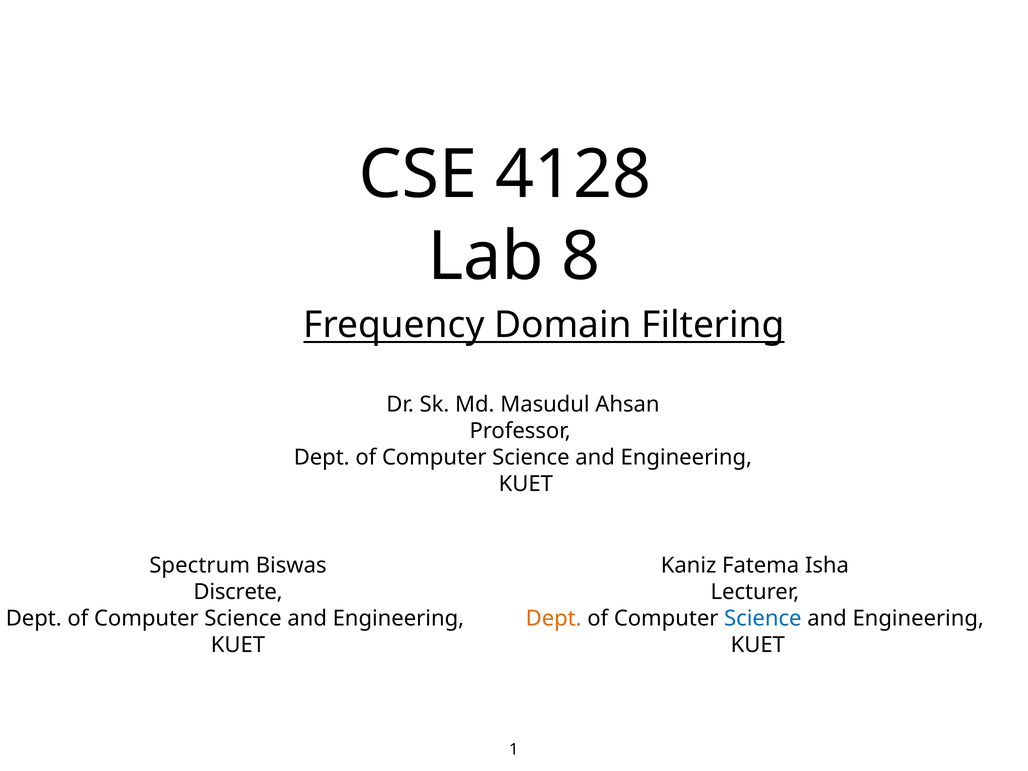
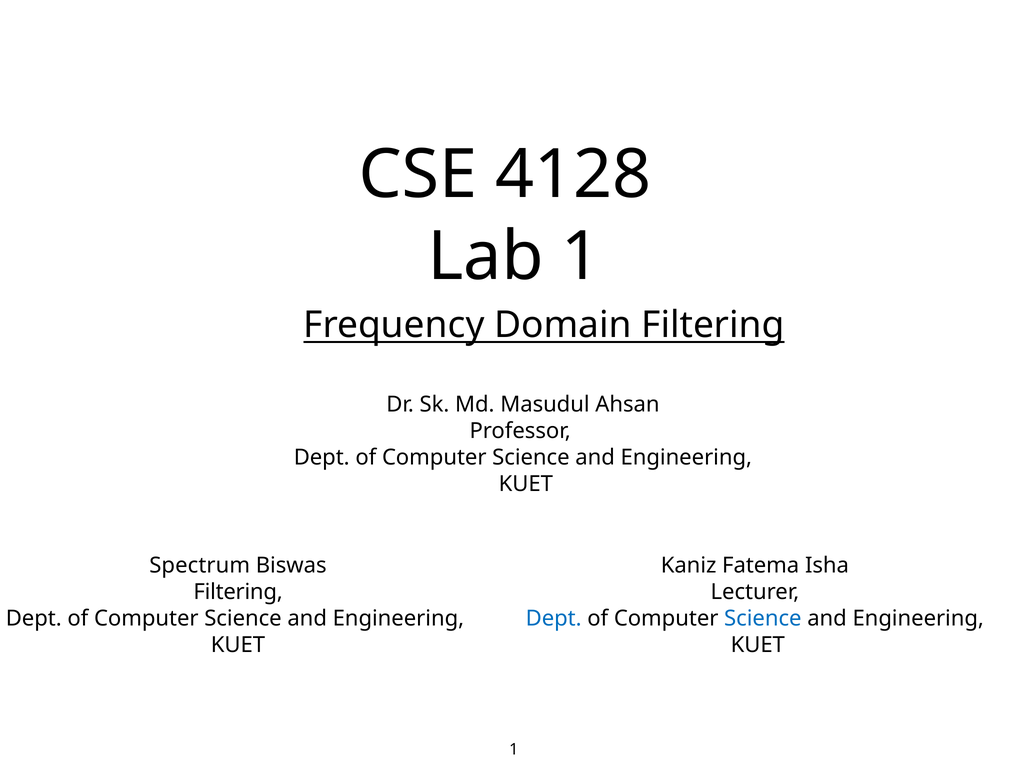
Lab 8: 8 -> 1
Discrete at (238, 592): Discrete -> Filtering
Dept at (554, 619) colour: orange -> blue
